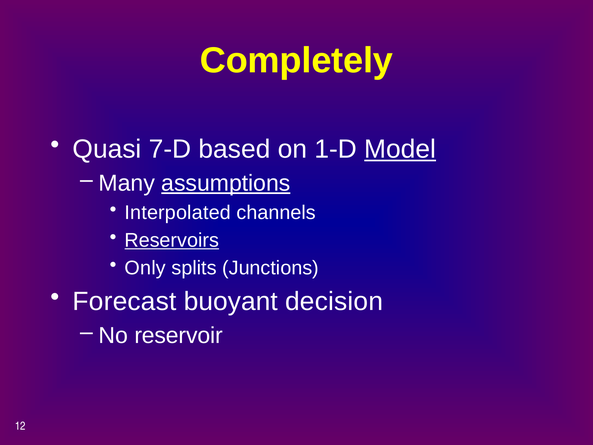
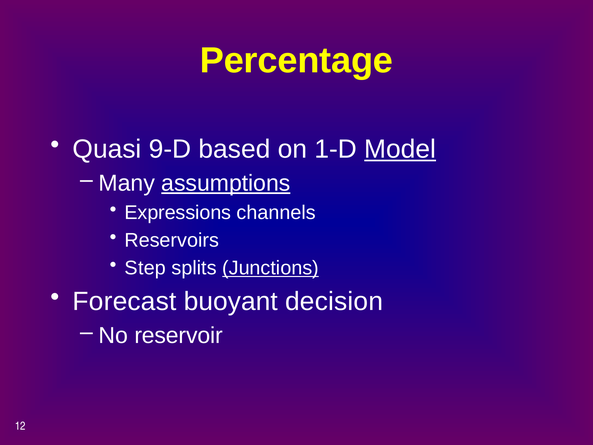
Completely: Completely -> Percentage
7-D: 7-D -> 9-D
Interpolated: Interpolated -> Expressions
Reservoirs underline: present -> none
Only: Only -> Step
Junctions underline: none -> present
